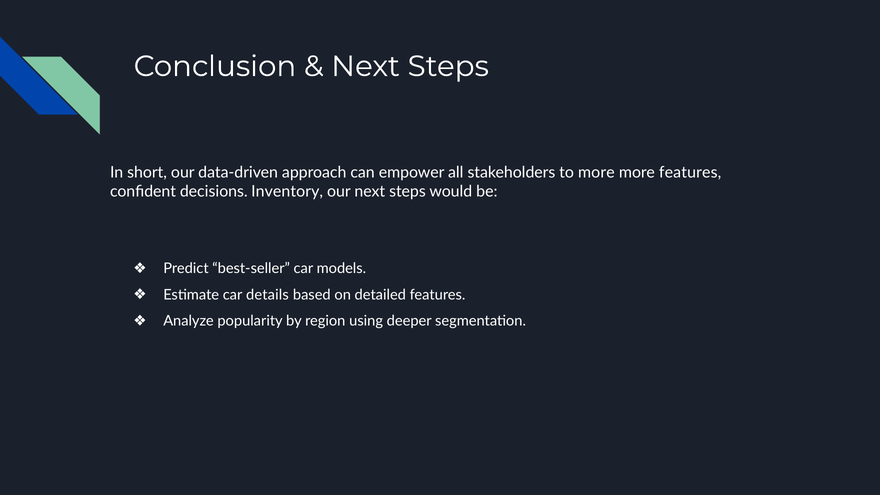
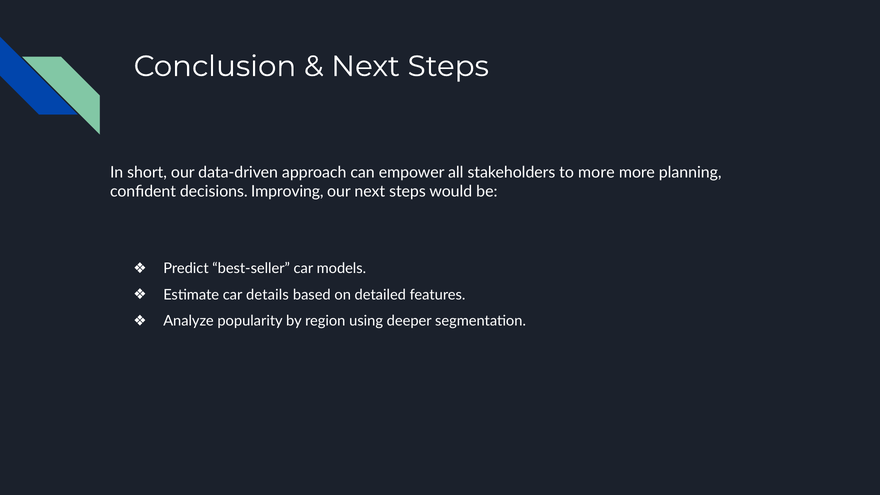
more features: features -> planning
Inventory: Inventory -> Improving
